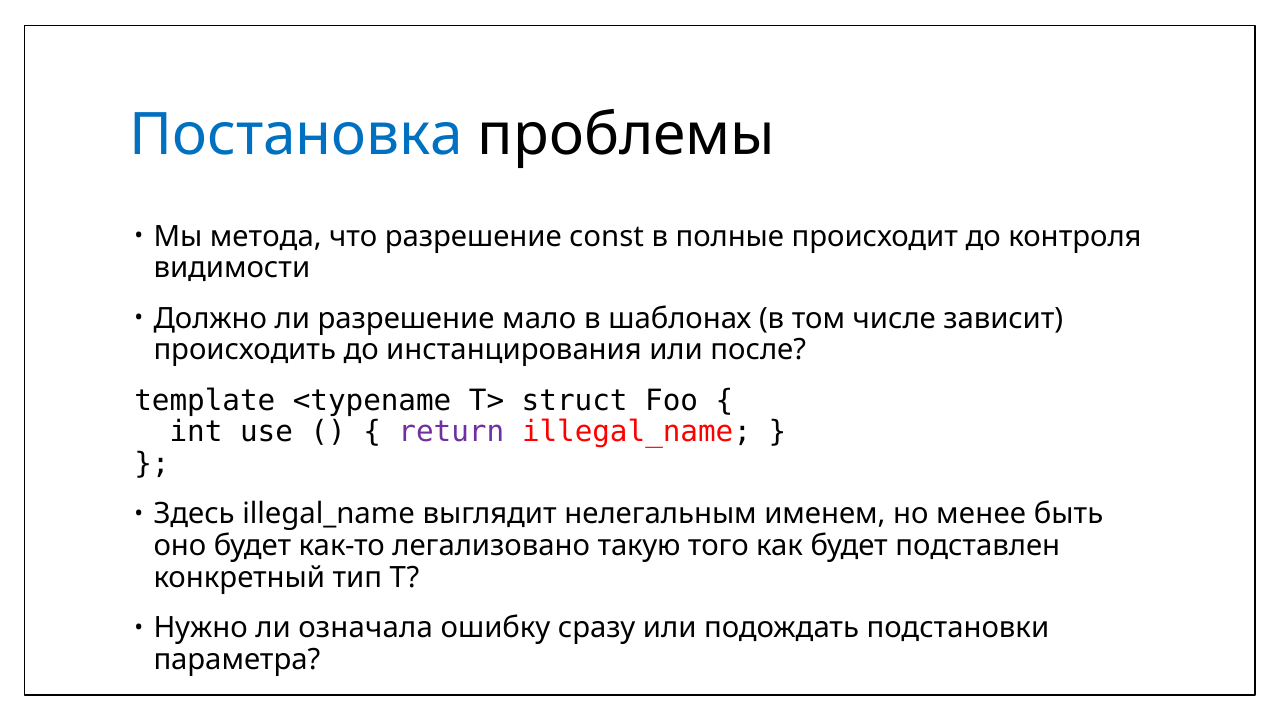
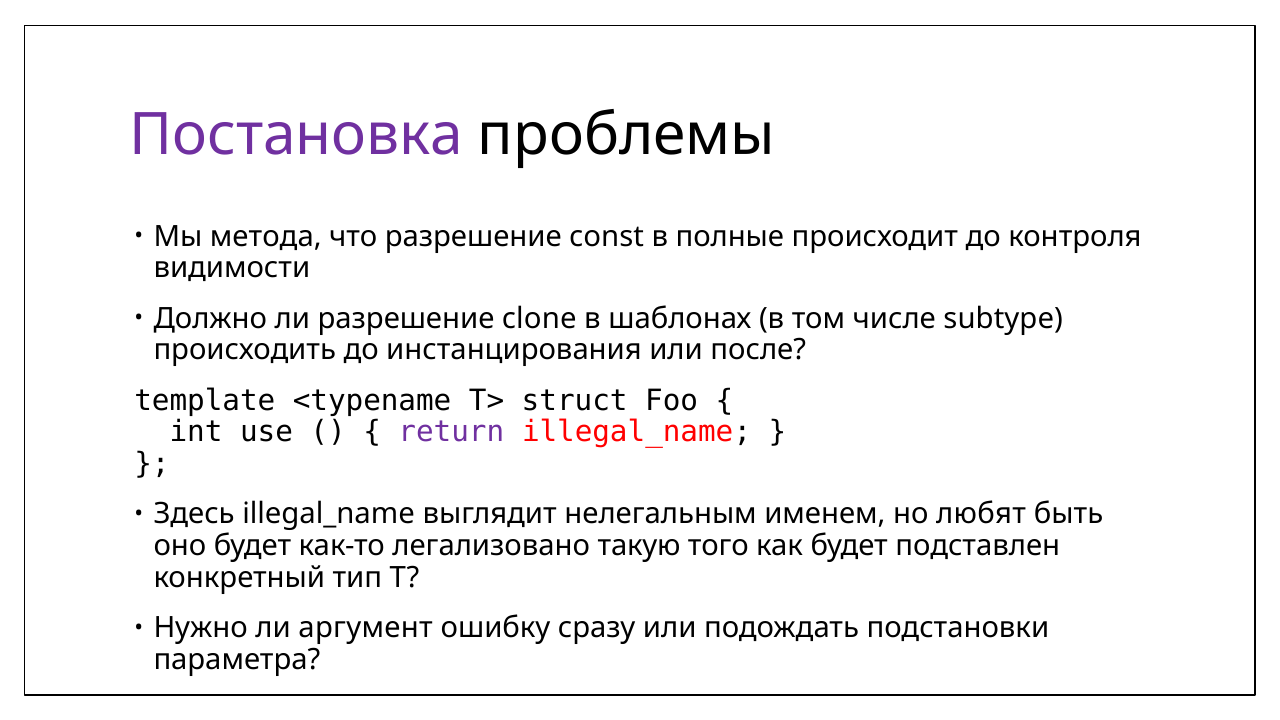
Постановка colour: blue -> purple
мало: мало -> clone
зависит: зависит -> subtype
менее: менее -> любят
означала: означала -> аргумент
